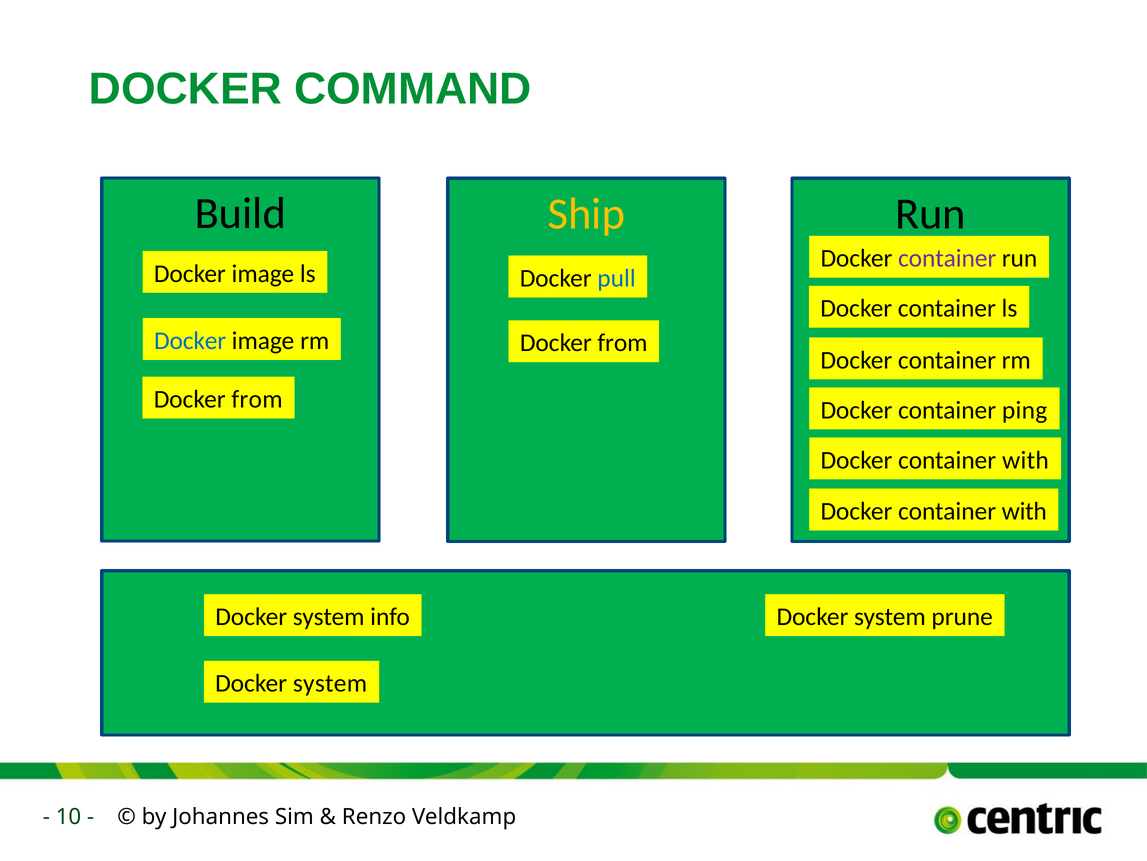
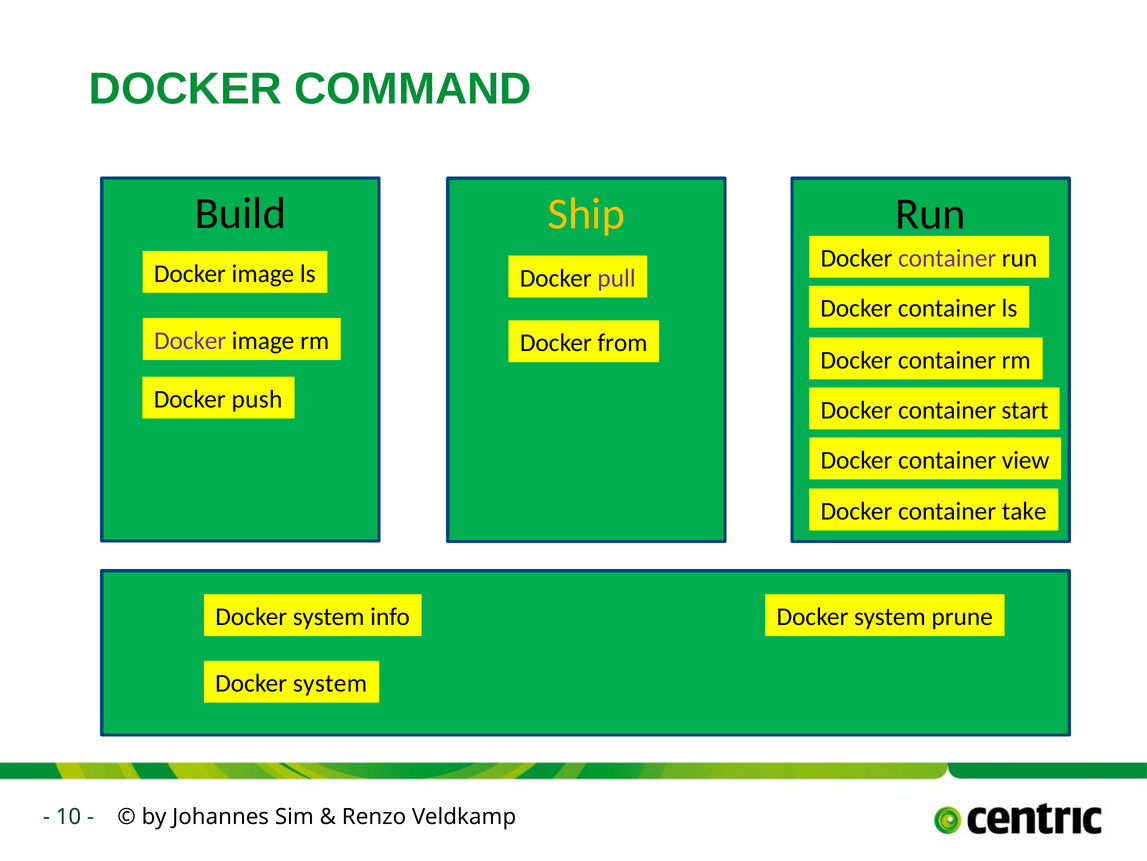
pull colour: blue -> purple
Docker at (190, 341) colour: blue -> purple
from at (257, 399): from -> push
ping: ping -> start
with at (1025, 460): with -> view
with at (1024, 511): with -> take
